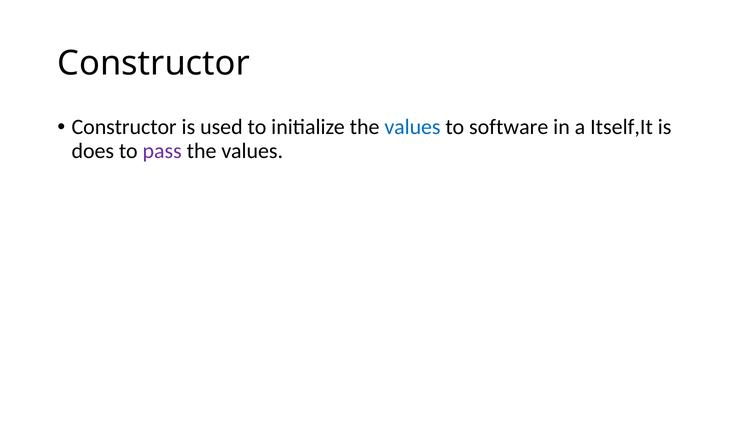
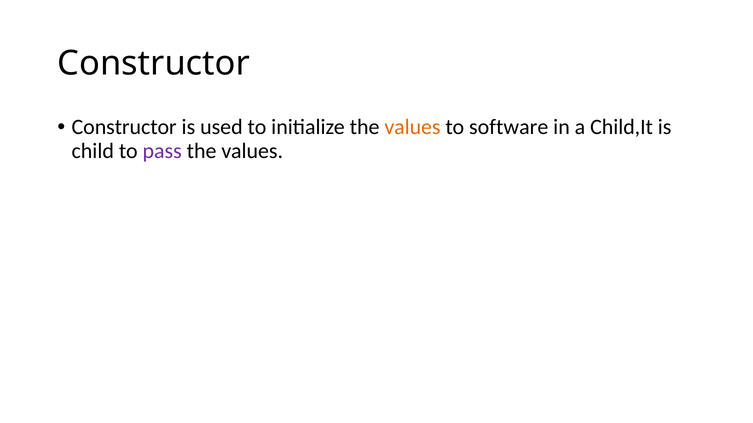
values at (412, 127) colour: blue -> orange
Itself,It: Itself,It -> Child,It
does: does -> child
